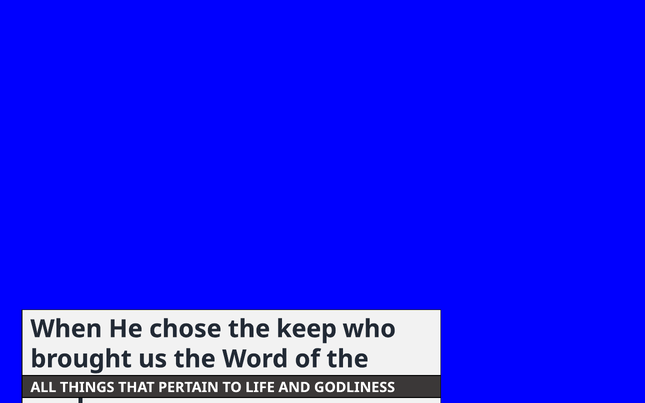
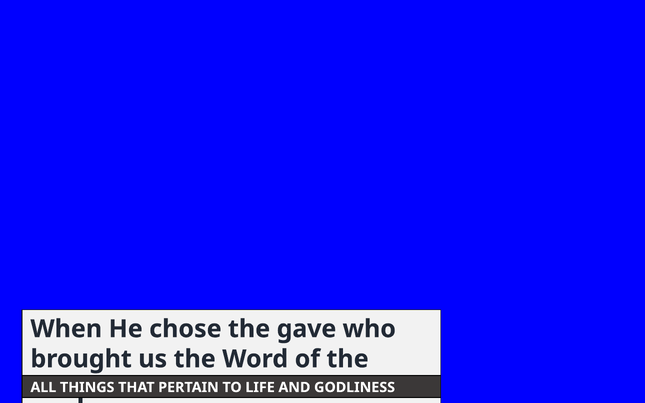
keep: keep -> gave
